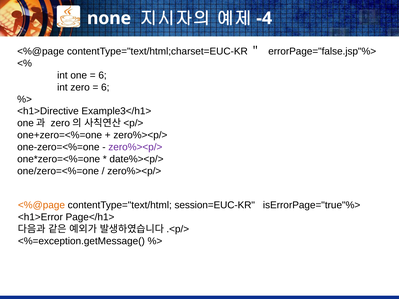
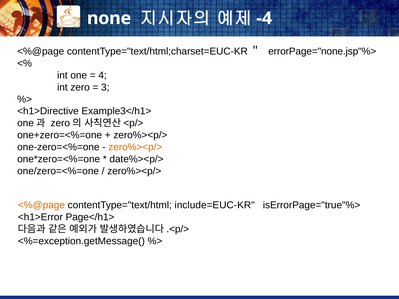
errorPage="false.jsp"%>: errorPage="false.jsp"%> -> errorPage="none.jsp"%>
6 at (103, 75): 6 -> 4
6 at (105, 87): 6 -> 3
zero%><p/> at (135, 147) colour: purple -> orange
session=EUC-KR: session=EUC-KR -> include=EUC-KR
